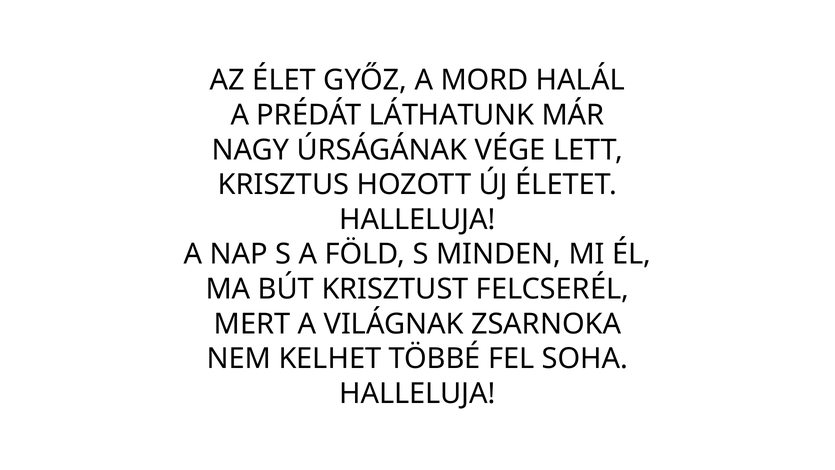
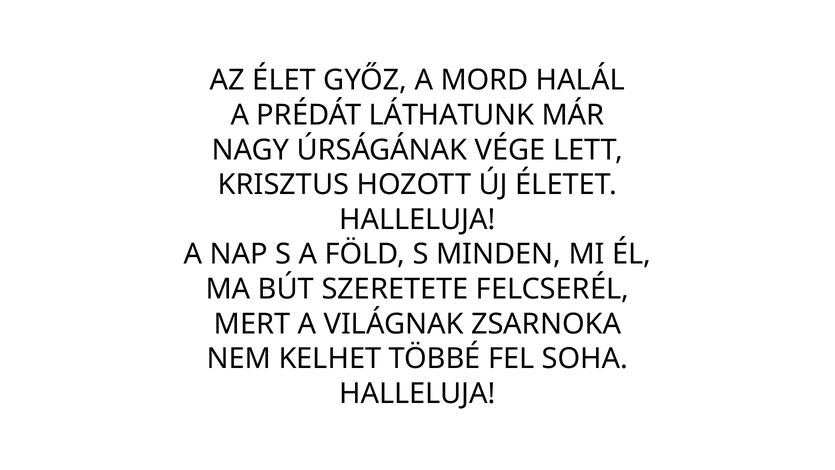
KRISZTUST: KRISZTUST -> SZERETETE
